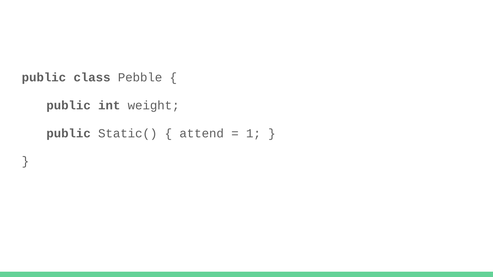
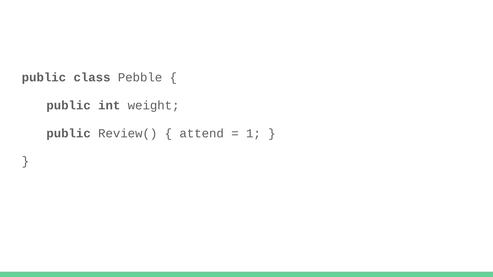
Static(: Static( -> Review(
